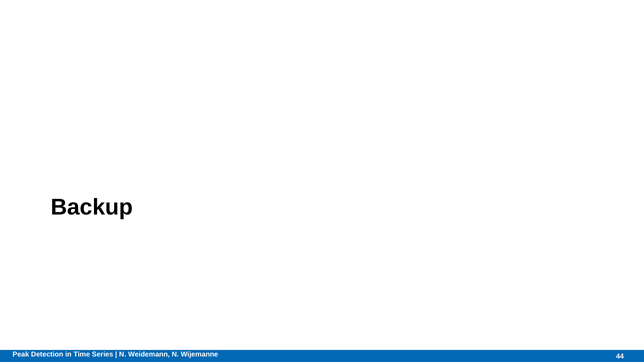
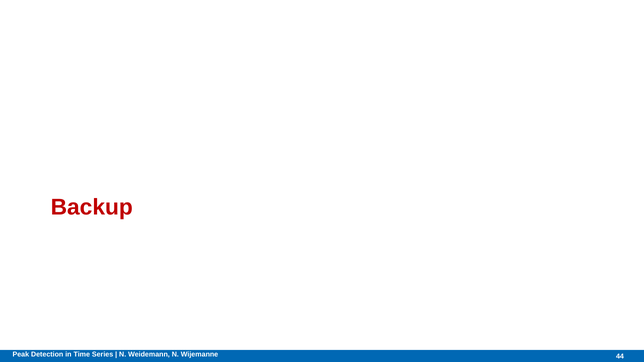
Backup colour: black -> red
